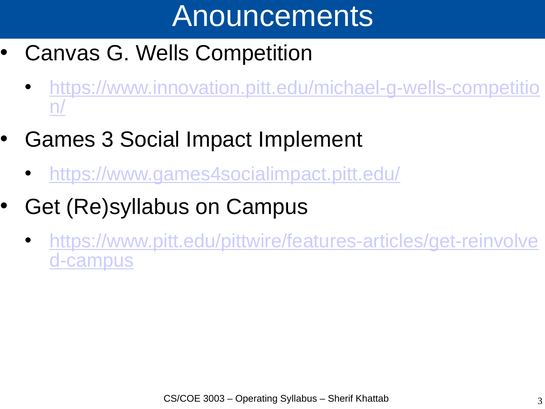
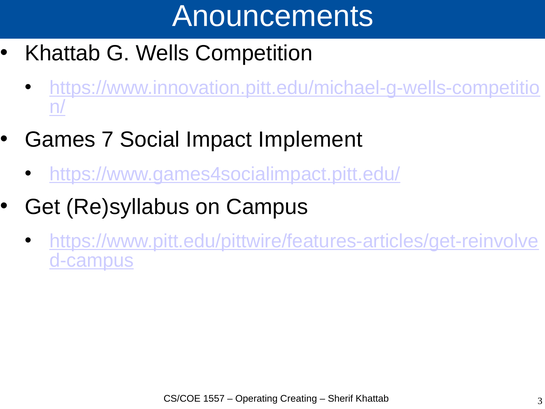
Canvas at (62, 53): Canvas -> Khattab
Games 3: 3 -> 7
3003: 3003 -> 1557
Syllabus: Syllabus -> Creating
